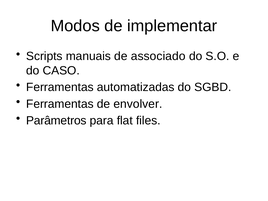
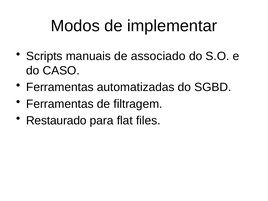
envolver: envolver -> filtragem
Parâmetros: Parâmetros -> Restaurado
